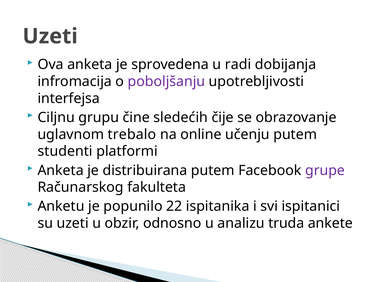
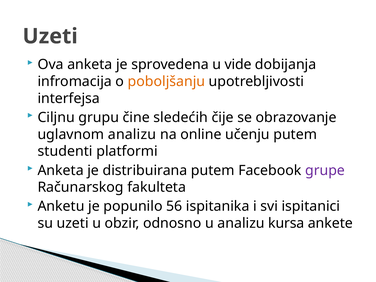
radi: radi -> vide
poboljšanju colour: purple -> orange
uglavnom trebalo: trebalo -> analizu
22: 22 -> 56
truda: truda -> kursa
